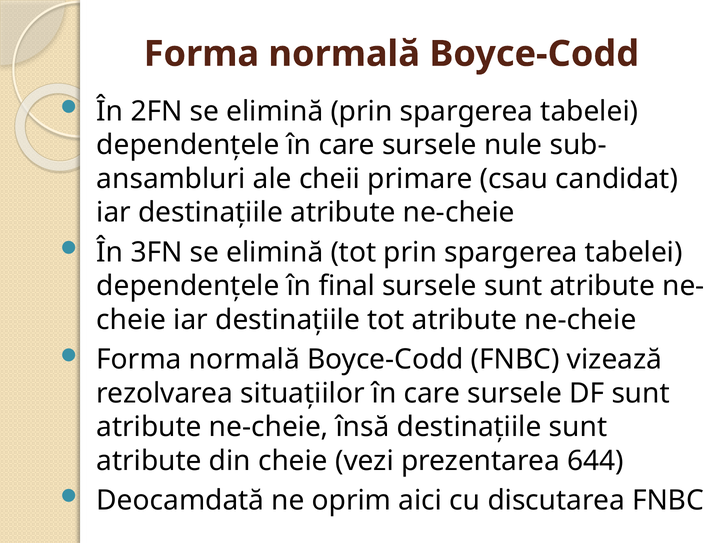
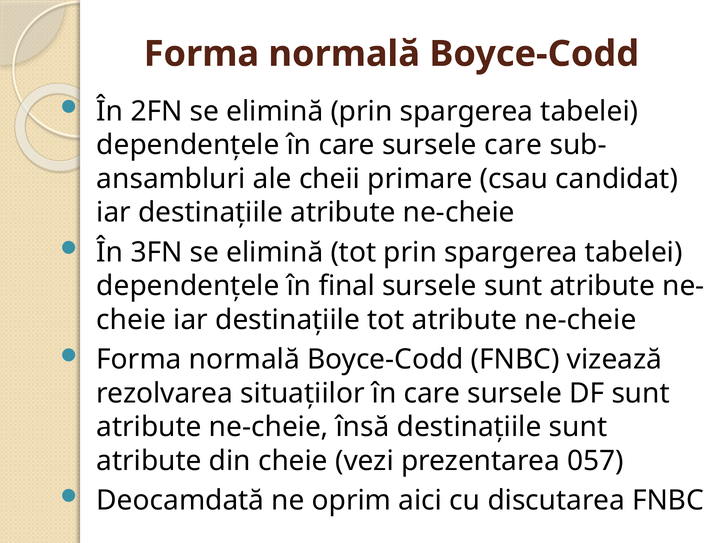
sursele nule: nule -> care
644: 644 -> 057
